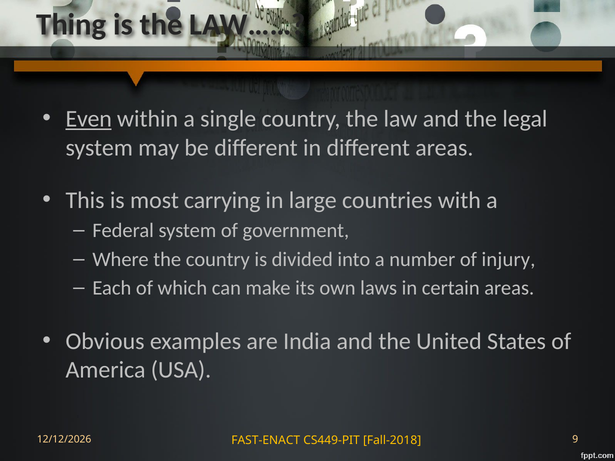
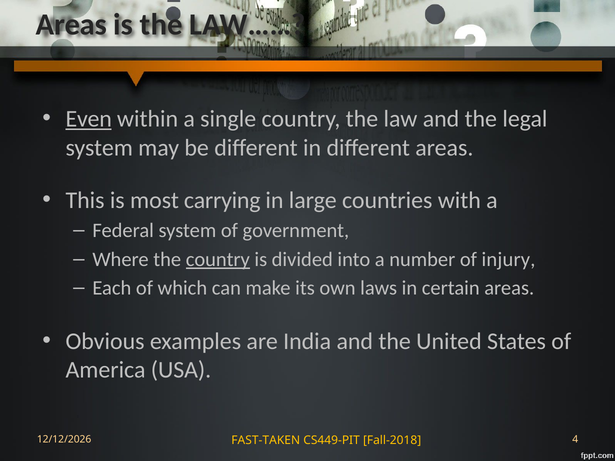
Thing at (71, 25): Thing -> Areas
country at (218, 260) underline: none -> present
FAST-ENACT: FAST-ENACT -> FAST-TAKEN
9: 9 -> 4
